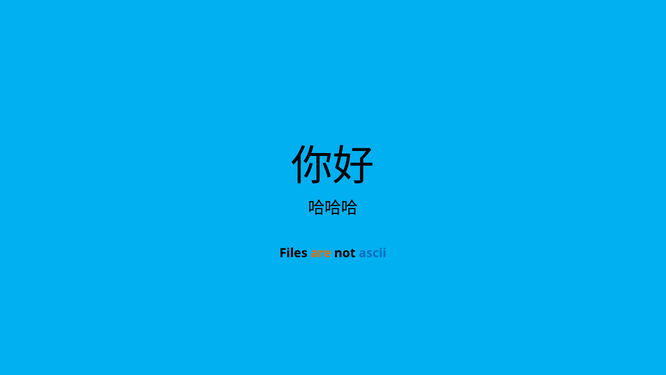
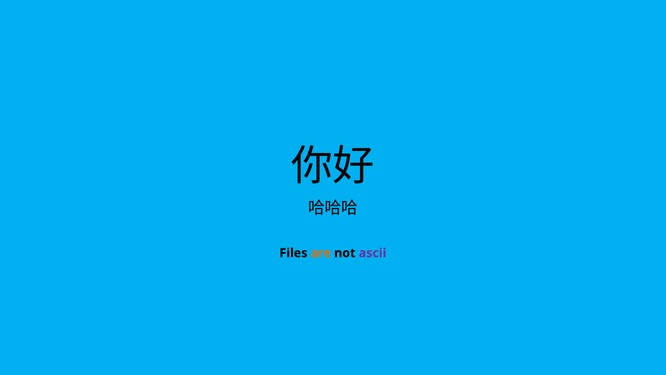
ascii colour: blue -> purple
